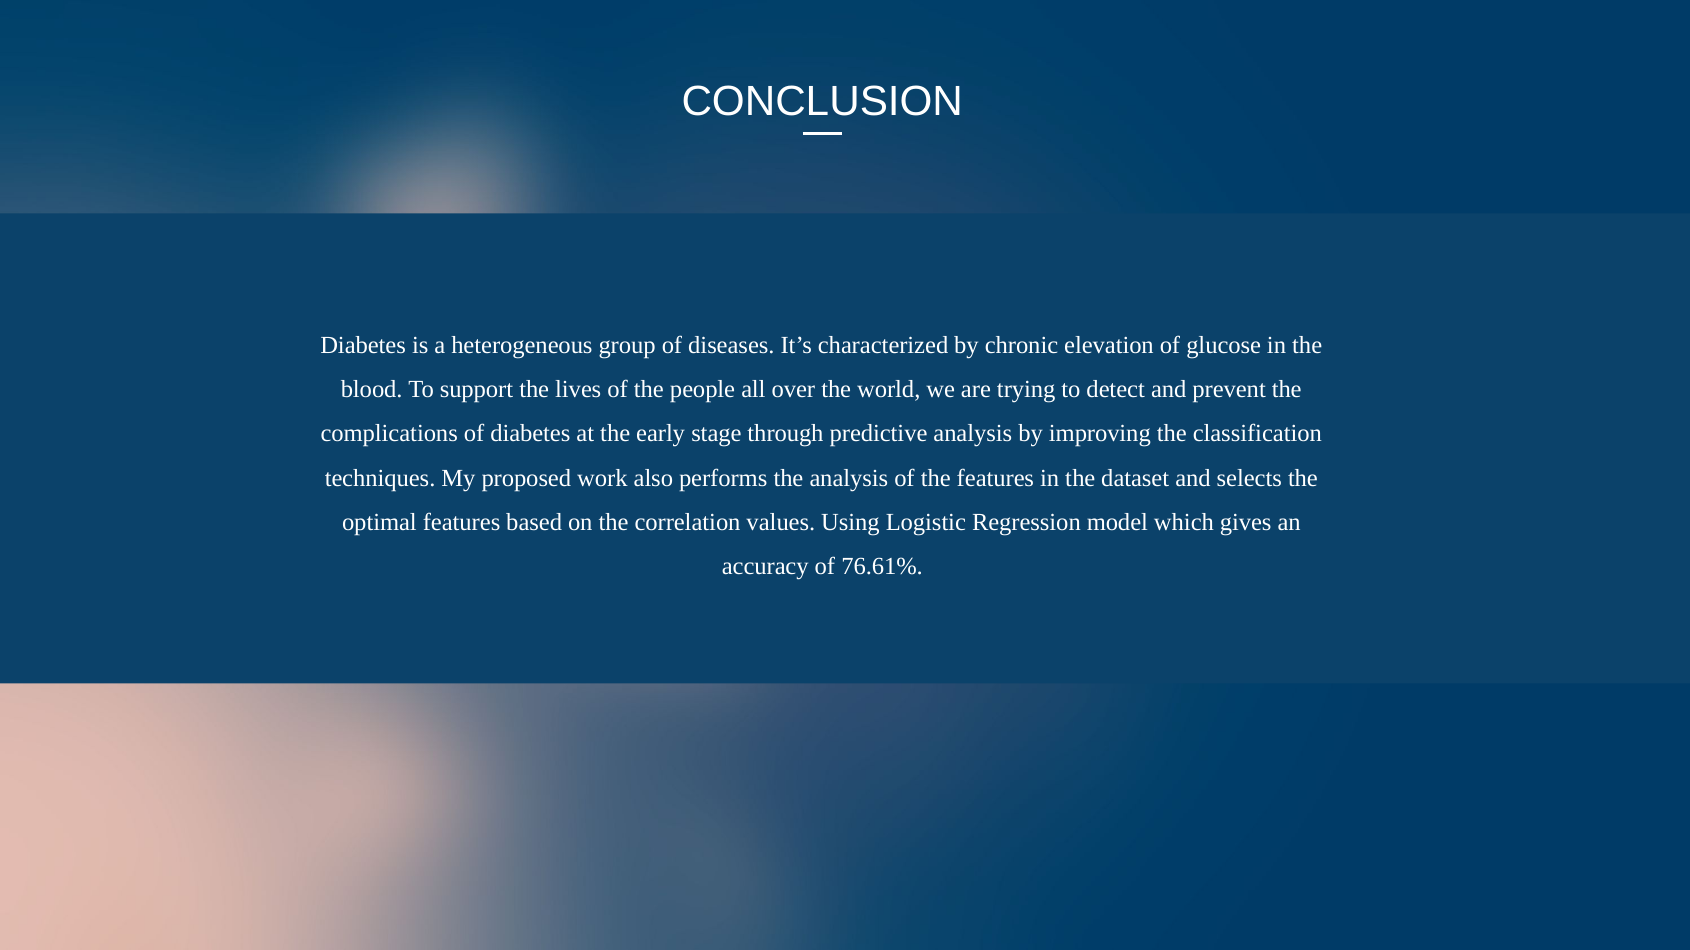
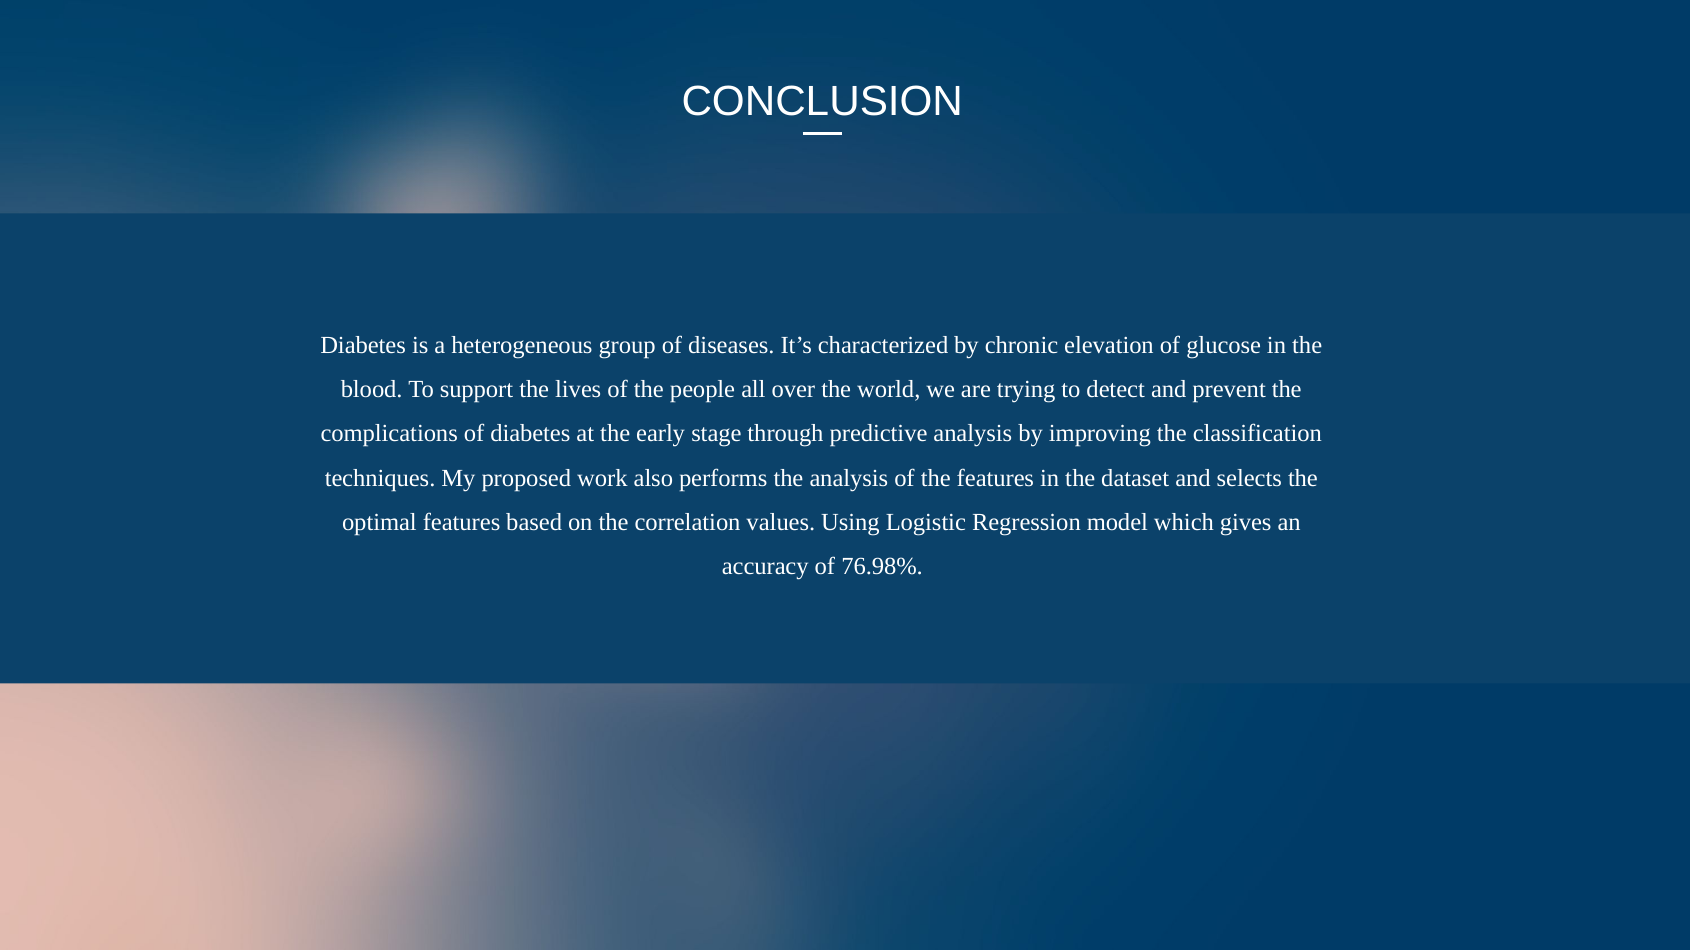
76.61%: 76.61% -> 76.98%
